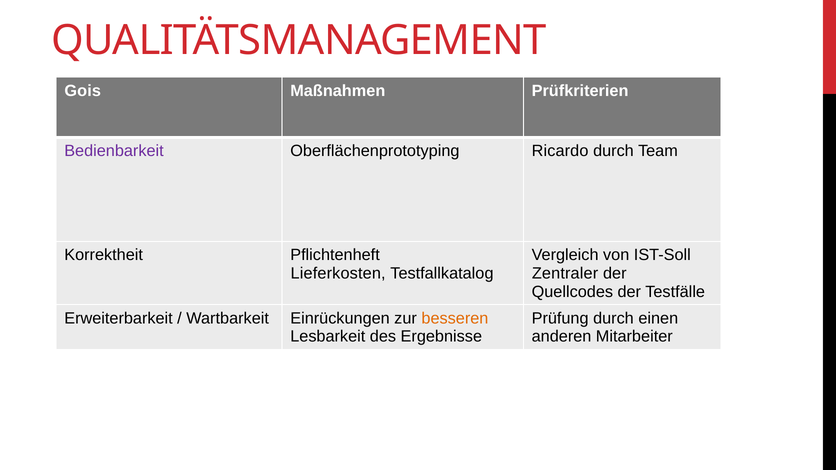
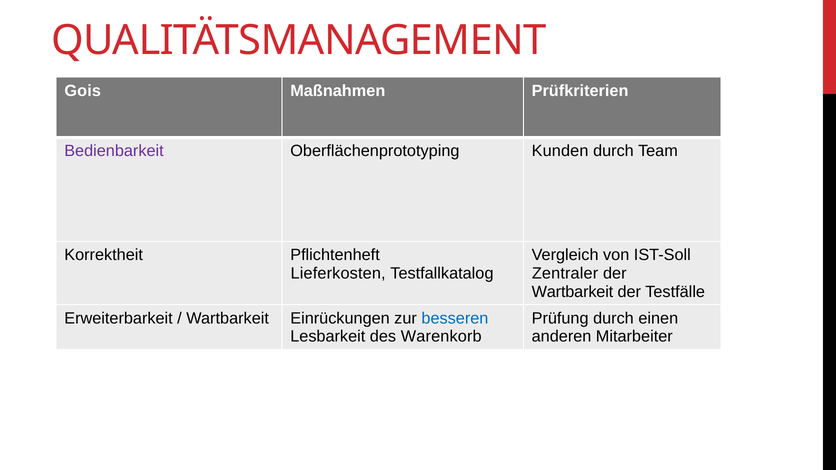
Ricardo: Ricardo -> Kunden
Quellcodes at (572, 292): Quellcodes -> Wartbarkeit
besseren colour: orange -> blue
Ergebnisse: Ergebnisse -> Warenkorb
